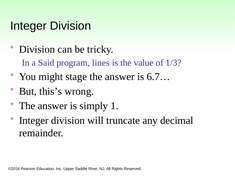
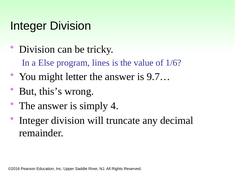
Said: Said -> Else
1/3: 1/3 -> 1/6
stage: stage -> letter
6.7…: 6.7… -> 9.7…
1: 1 -> 4
